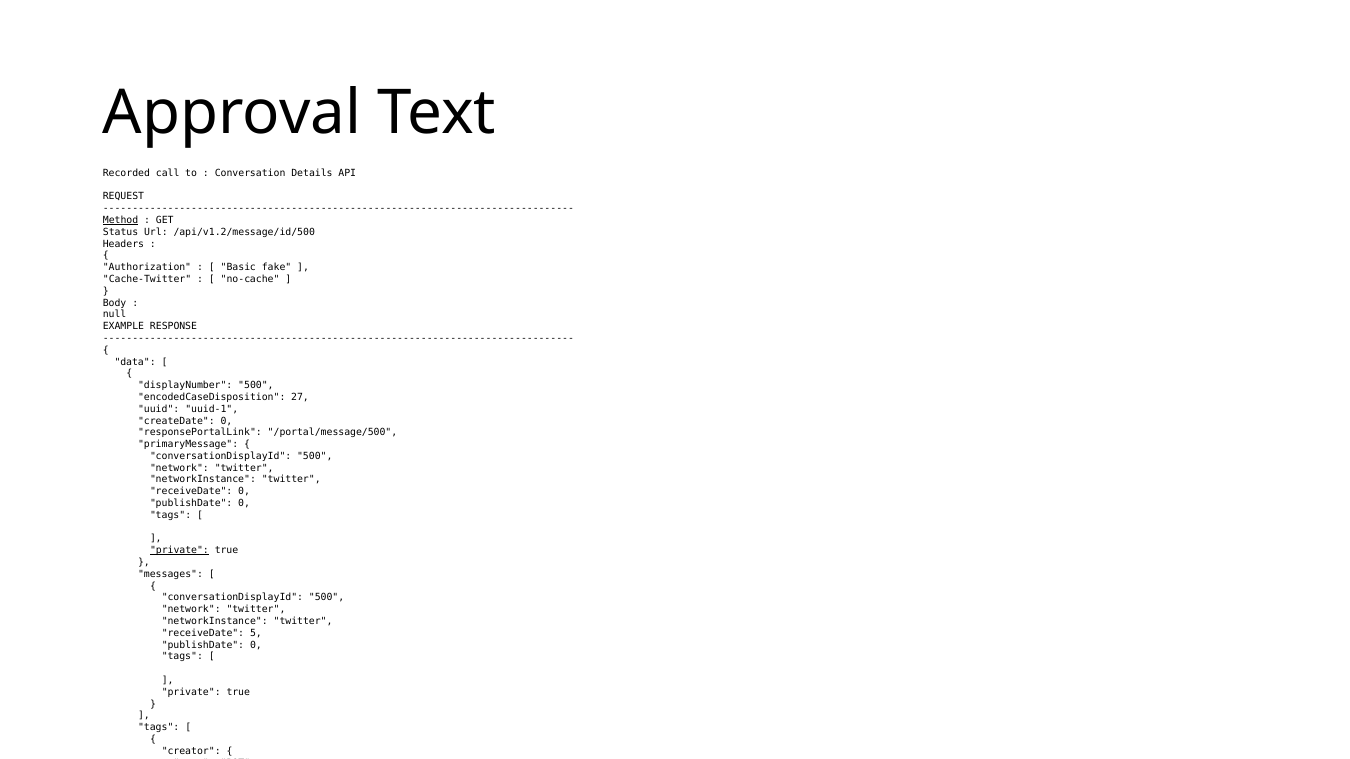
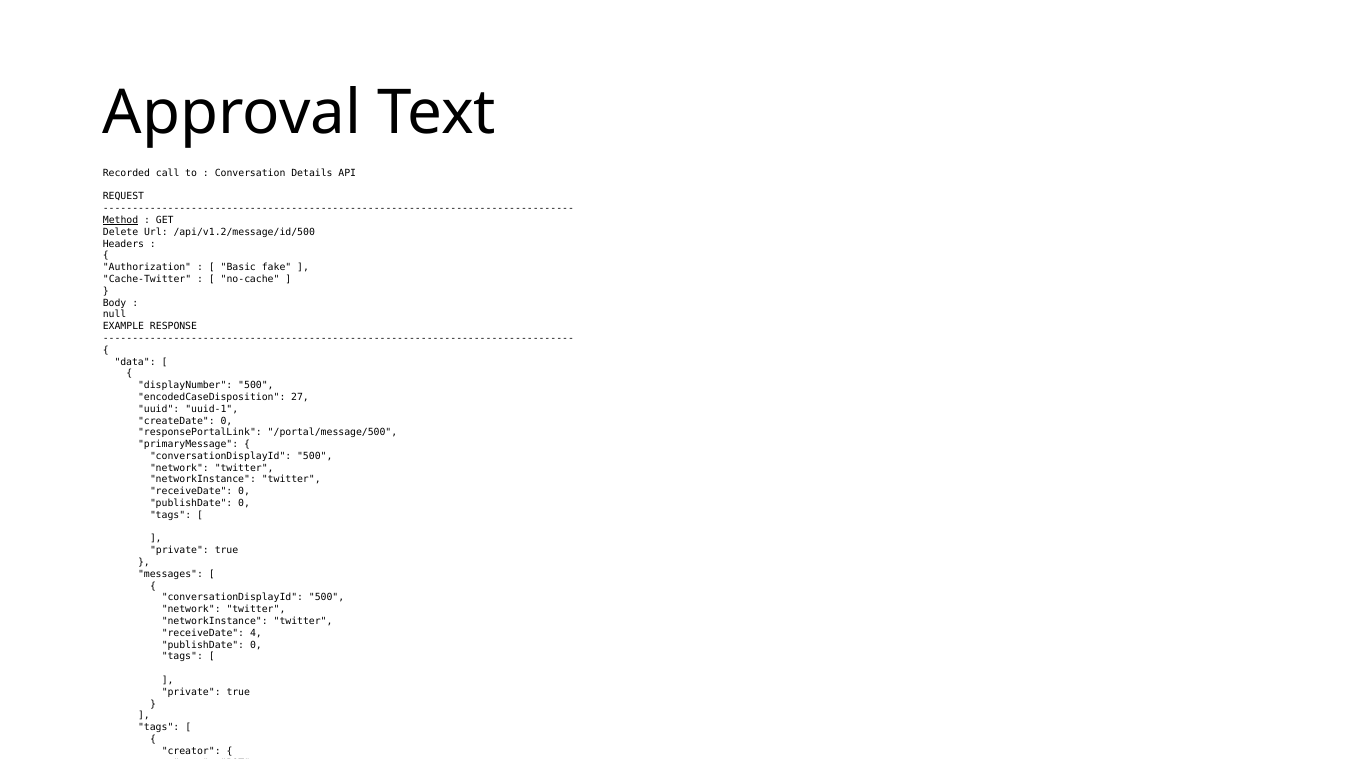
Status at (121, 232): Status -> Delete
private at (179, 551) underline: present -> none
receiveDate 5: 5 -> 4
